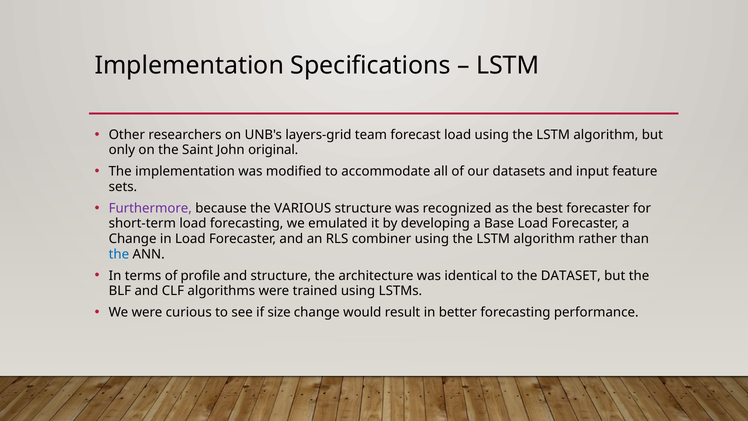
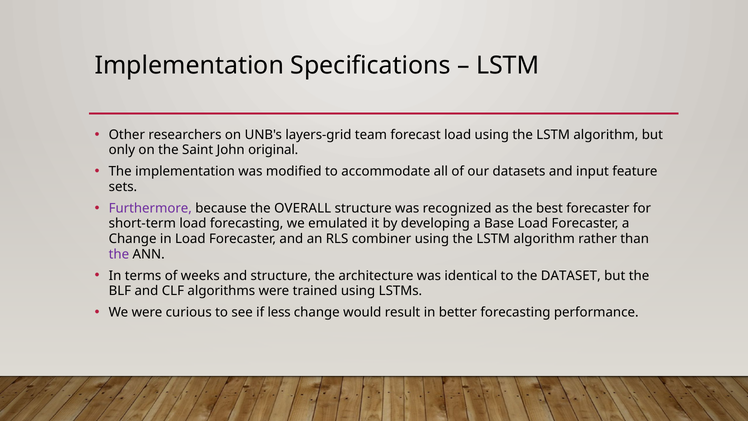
VARIOUS: VARIOUS -> OVERALL
the at (119, 254) colour: blue -> purple
profile: profile -> weeks
size: size -> less
